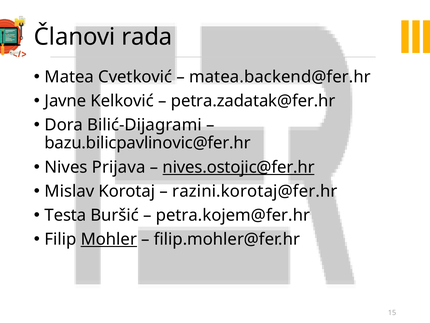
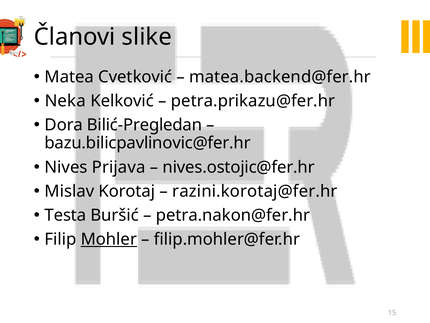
rada: rada -> slike
Javne: Javne -> Neka
petra.zadatak@fer.hr: petra.zadatak@fer.hr -> petra.prikazu@fer.hr
Bilić-Dijagrami: Bilić-Dijagrami -> Bilić-Pregledan
nives.ostojic@fer.hr underline: present -> none
petra.kojem@fer.hr: petra.kojem@fer.hr -> petra.nakon@fer.hr
